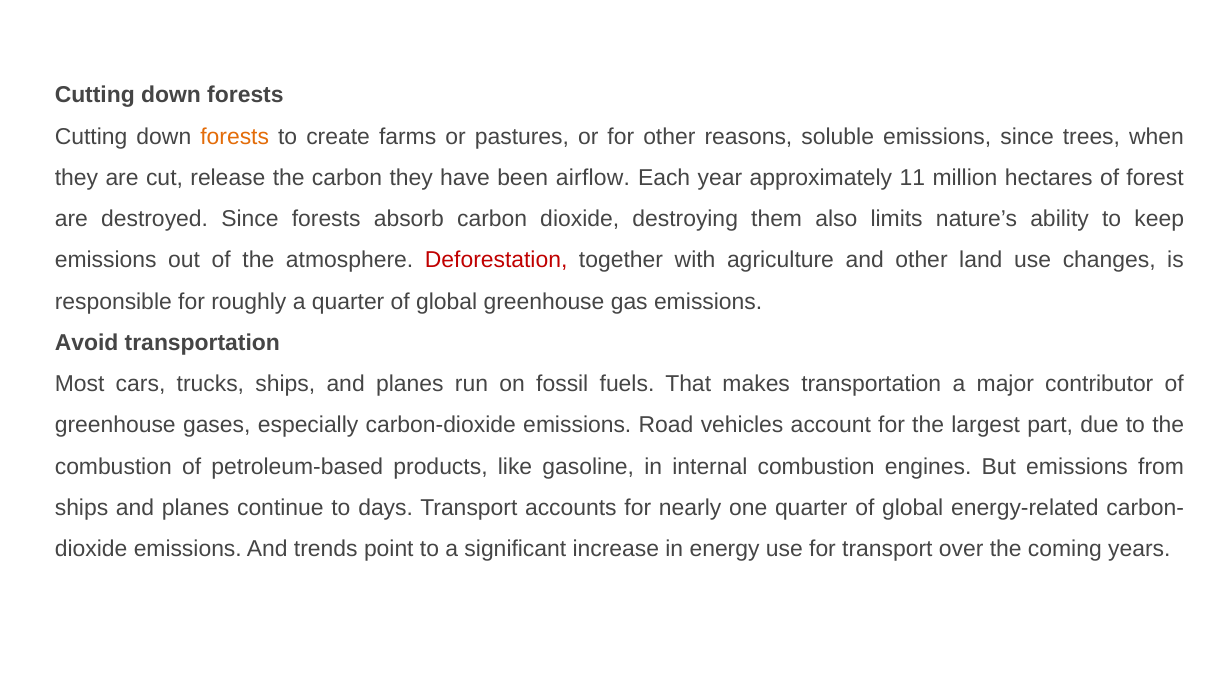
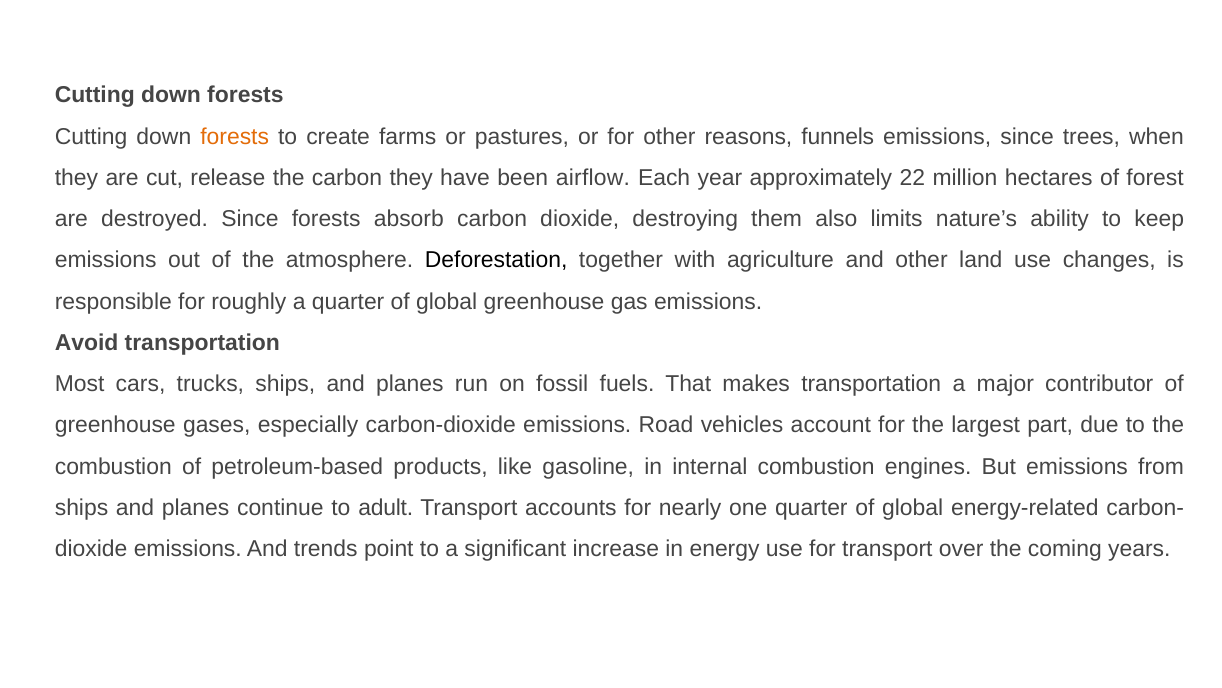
soluble: soluble -> funnels
11: 11 -> 22
Deforestation colour: red -> black
days: days -> adult
